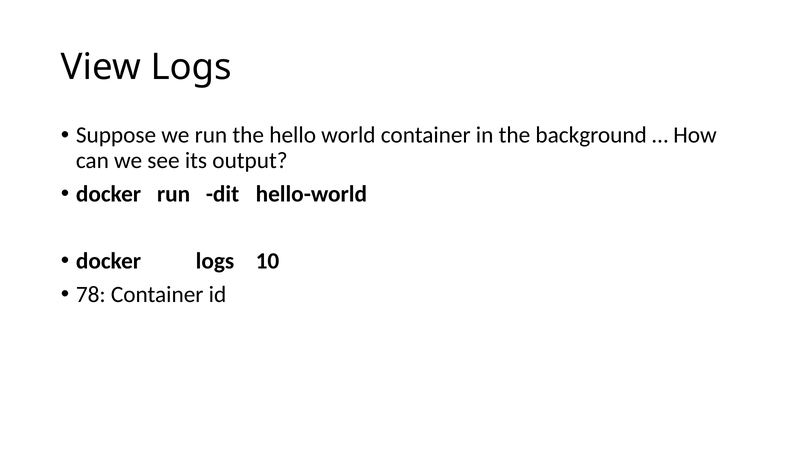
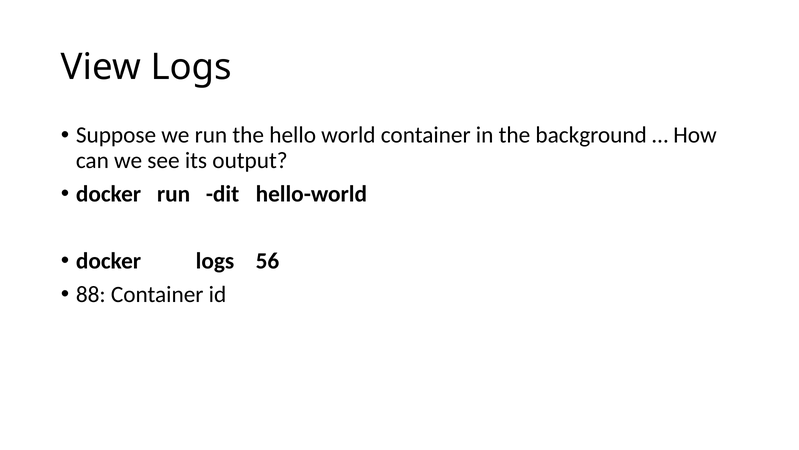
10: 10 -> 56
78: 78 -> 88
